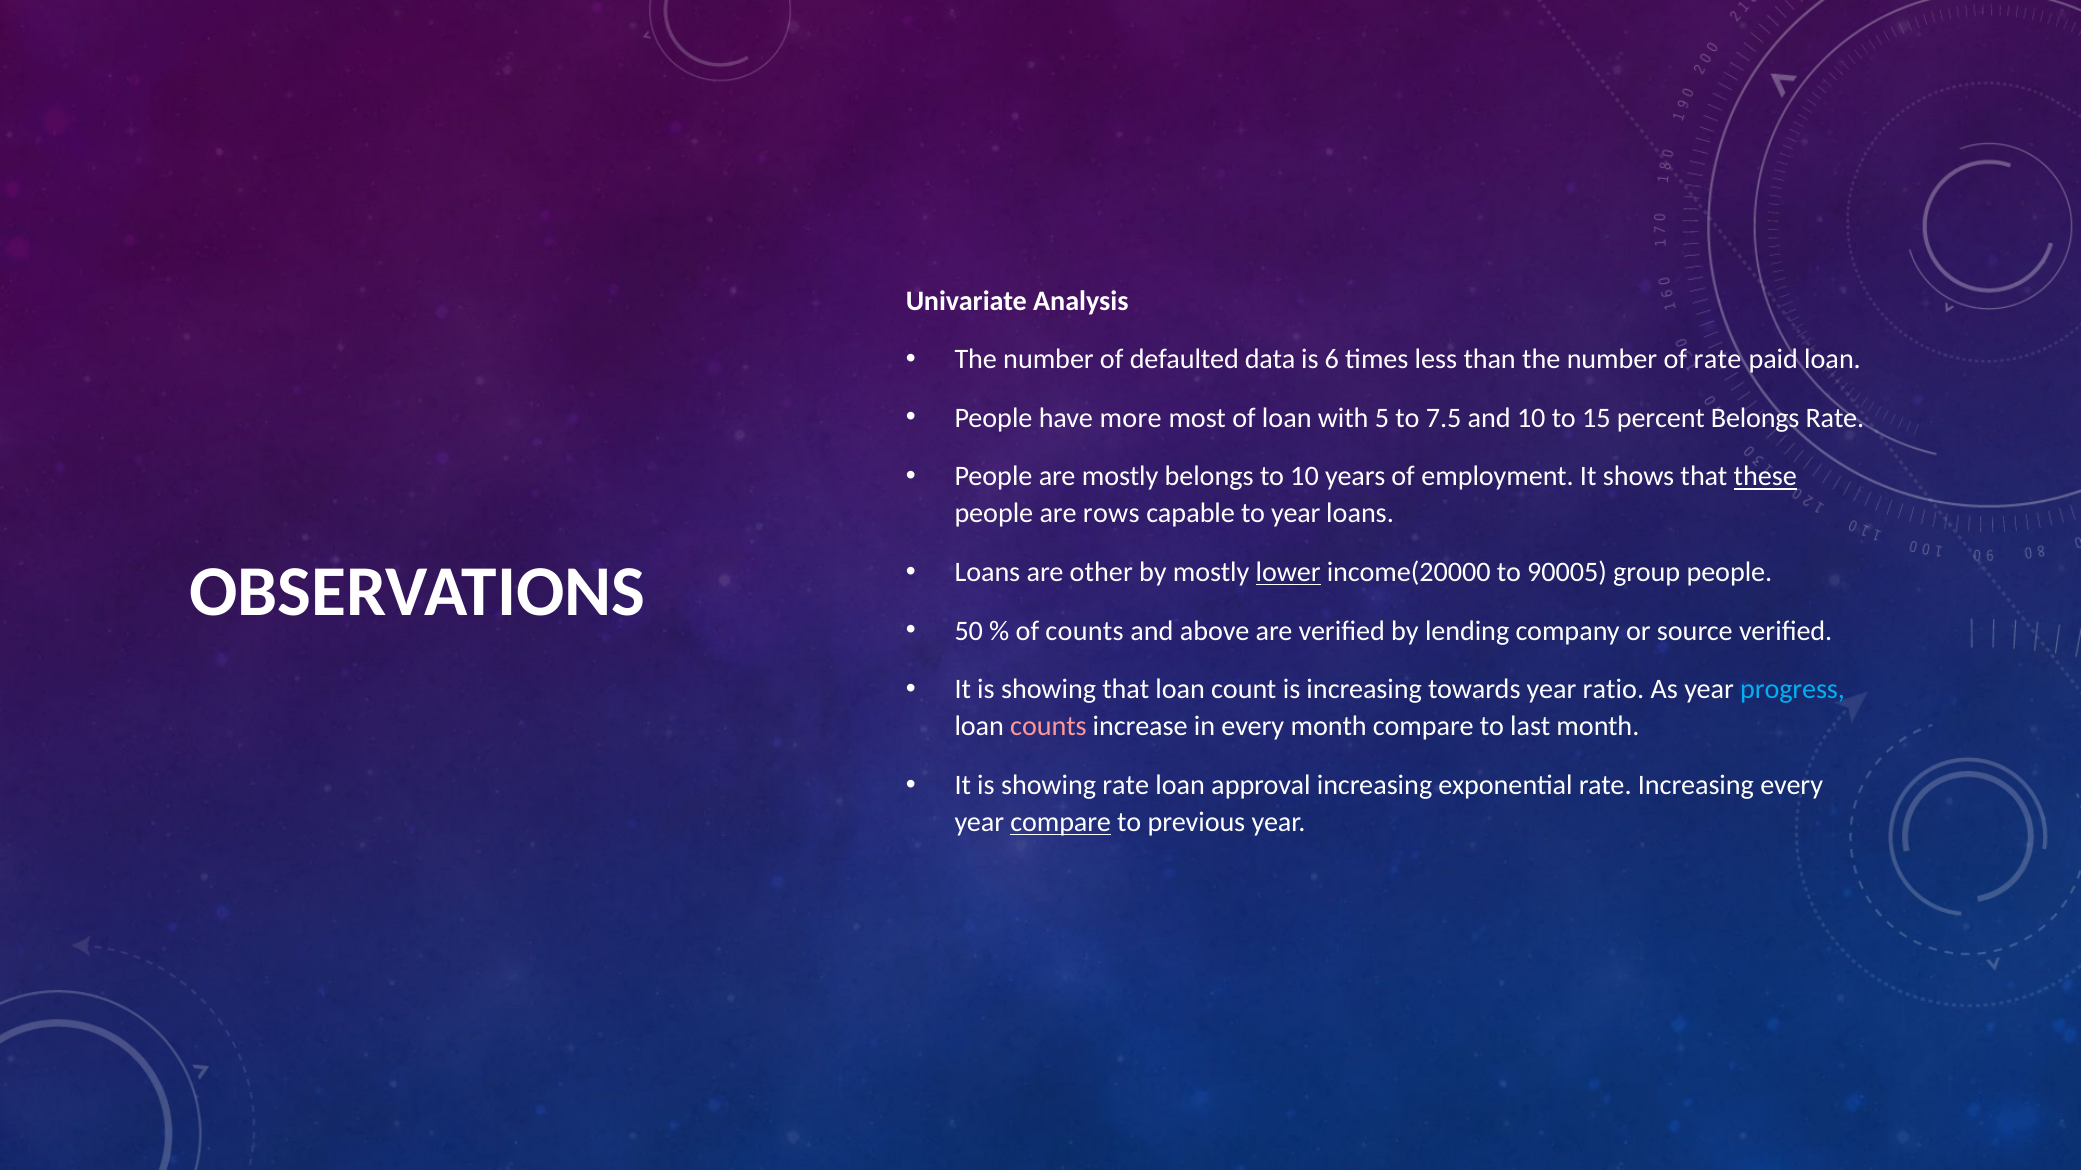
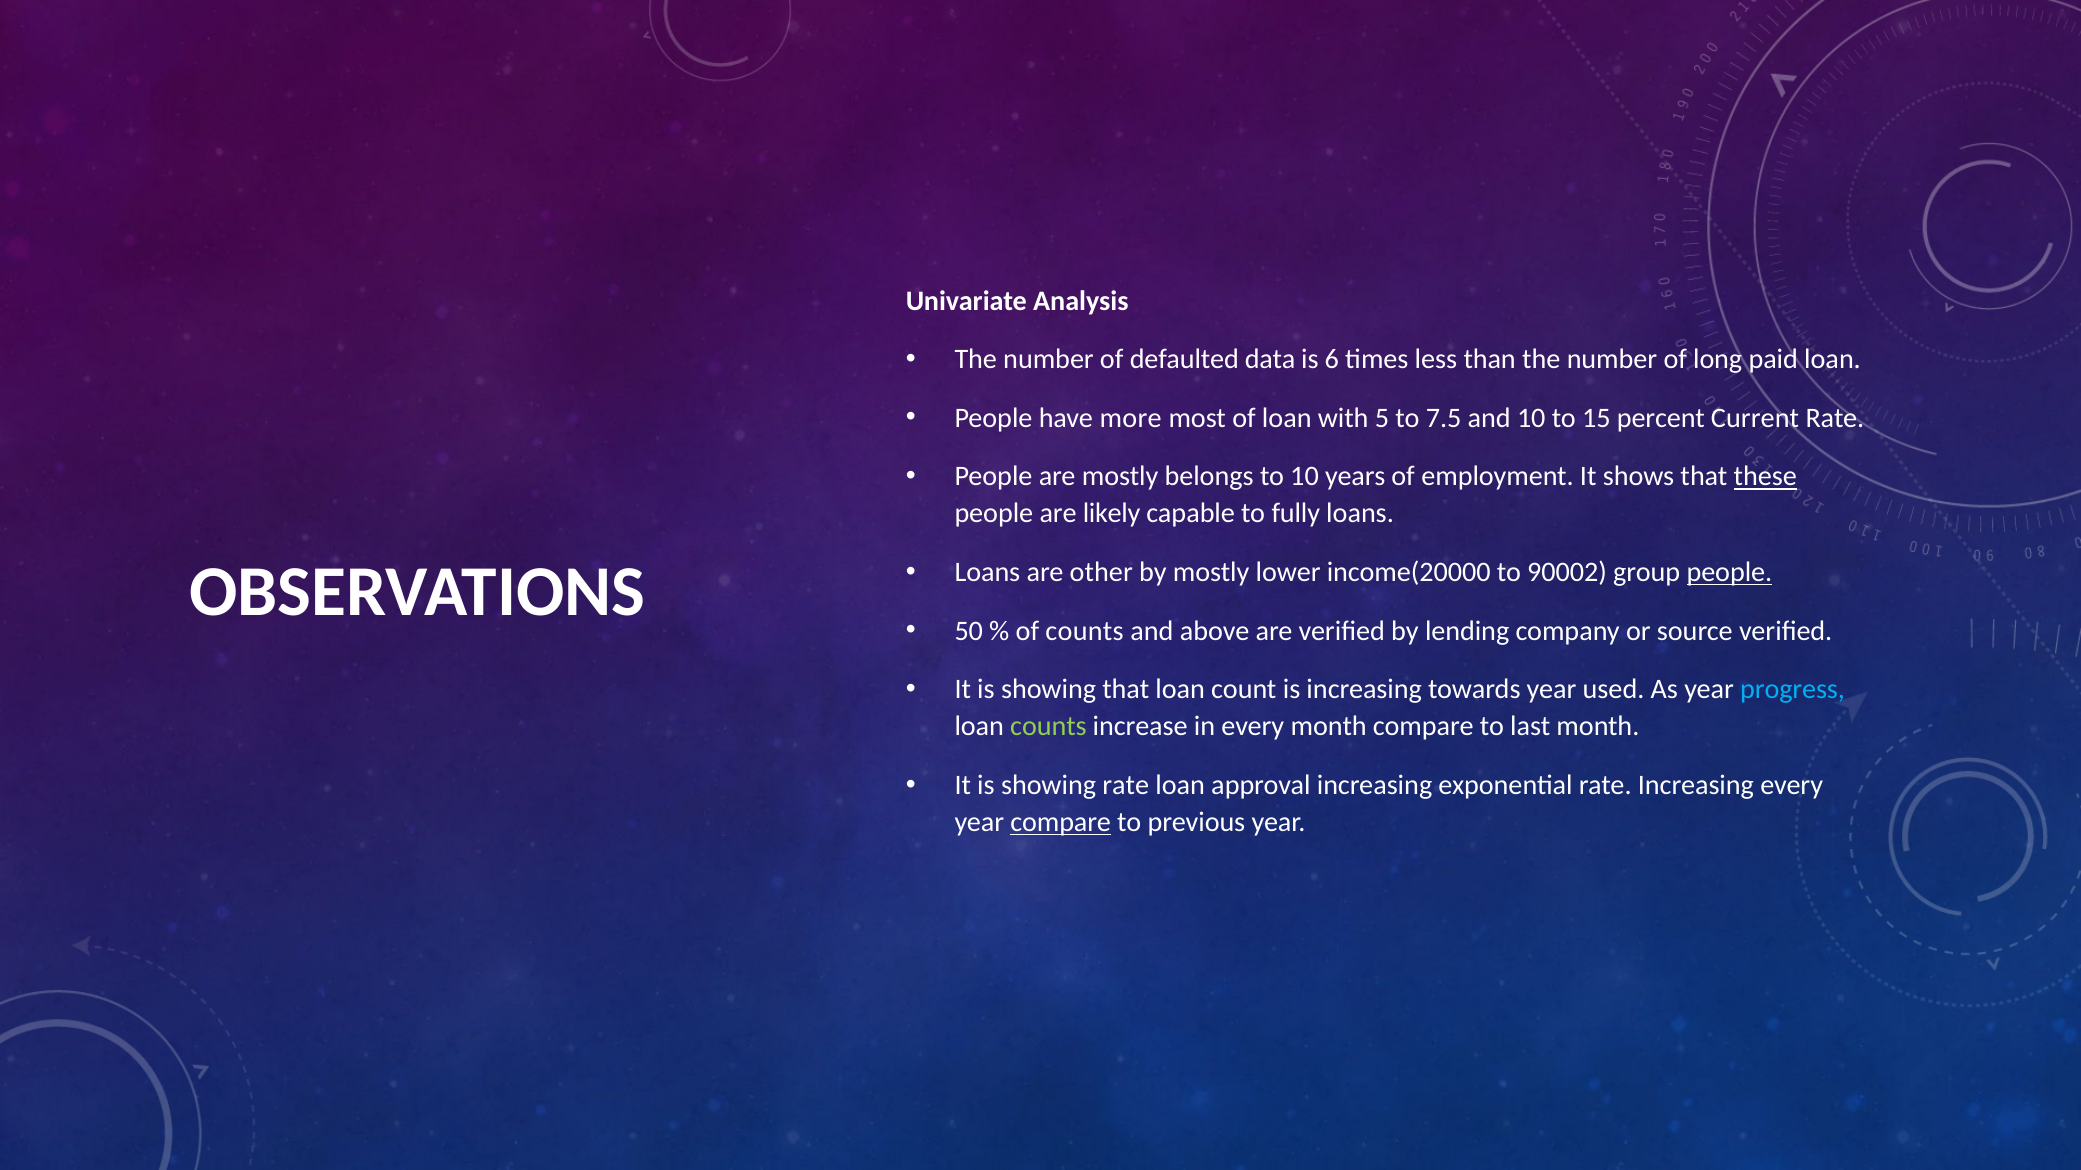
of rate: rate -> long
percent Belongs: Belongs -> Current
rows: rows -> likely
to year: year -> fully
lower underline: present -> none
90005: 90005 -> 90002
people at (1729, 573) underline: none -> present
ratio: ratio -> used
counts at (1048, 727) colour: pink -> light green
